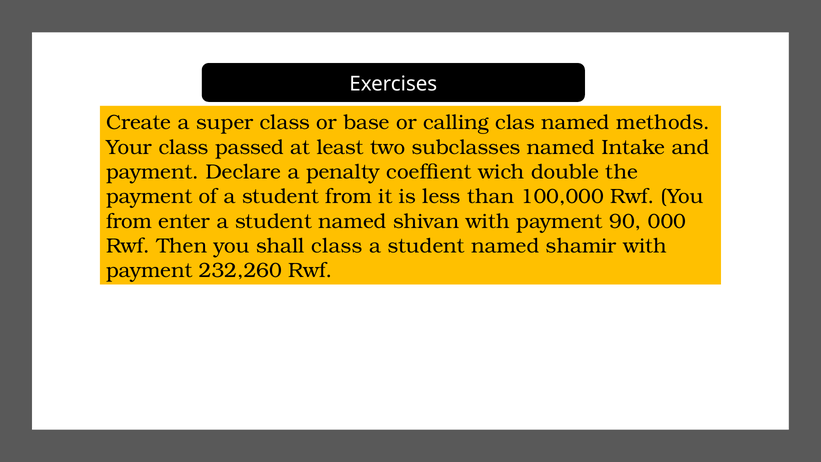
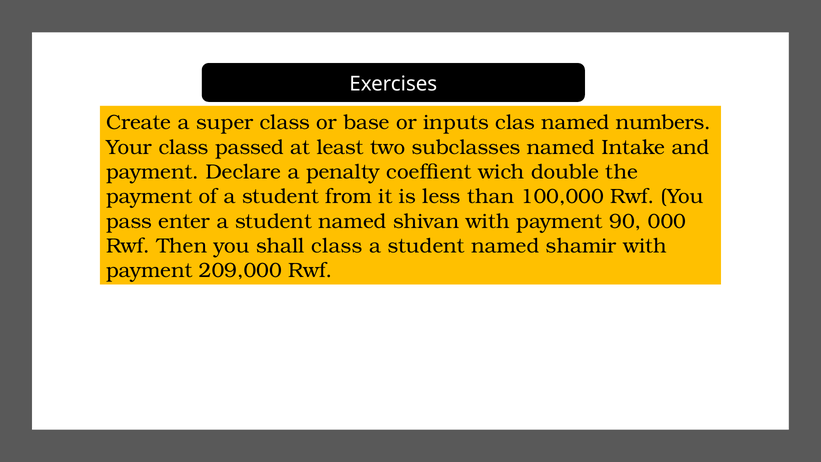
calling: calling -> inputs
methods: methods -> numbers
from at (129, 221): from -> pass
232,260: 232,260 -> 209,000
